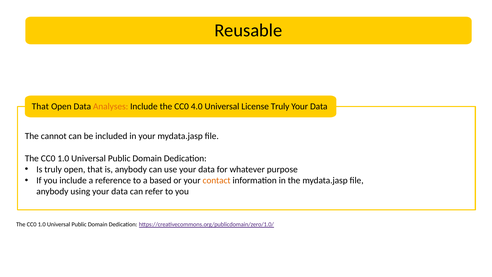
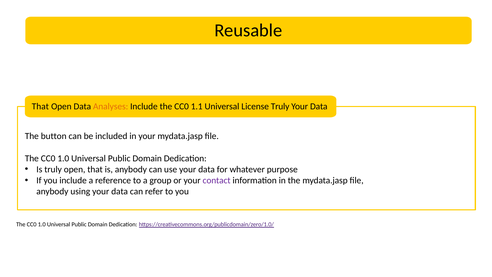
4.0: 4.0 -> 1.1
cannot: cannot -> button
based: based -> group
contact colour: orange -> purple
